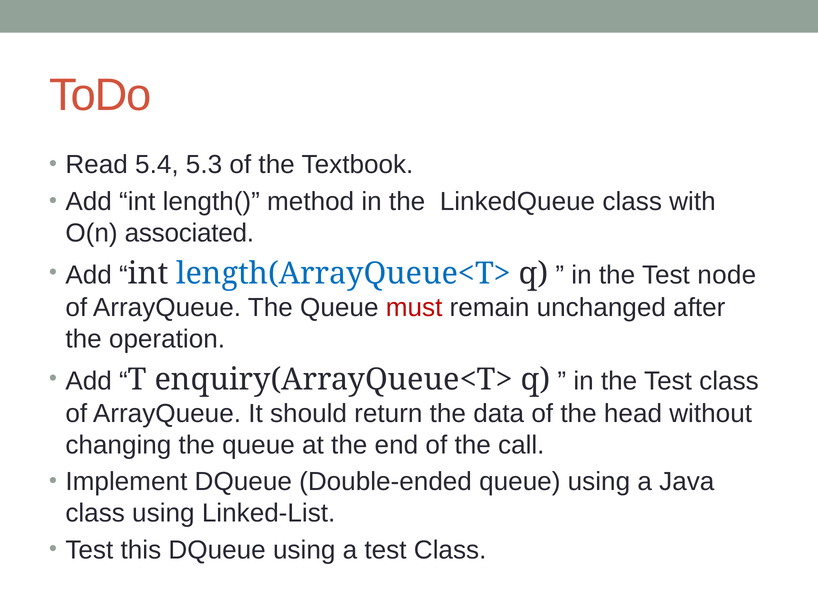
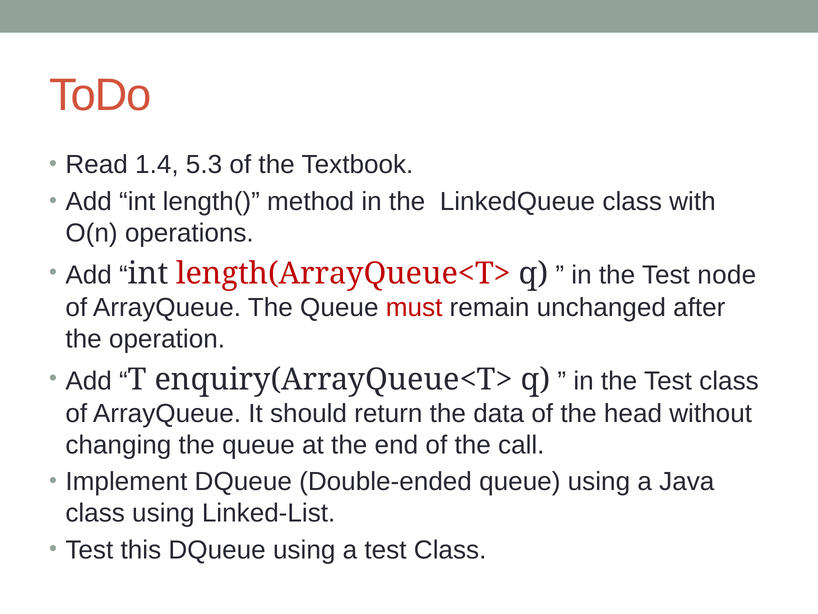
5.4: 5.4 -> 1.4
associated: associated -> operations
length(ArrayQueue<T> colour: blue -> red
